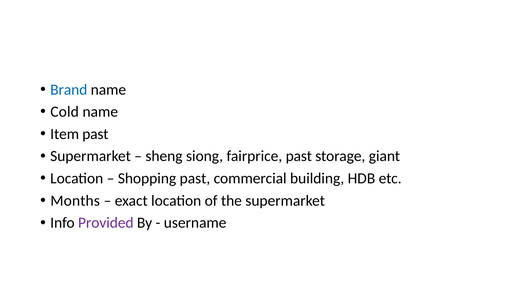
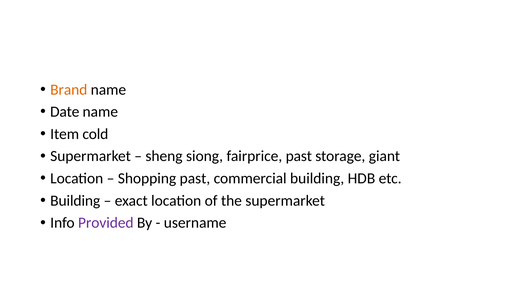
Brand colour: blue -> orange
Cold: Cold -> Date
Item past: past -> cold
Months at (75, 200): Months -> Building
